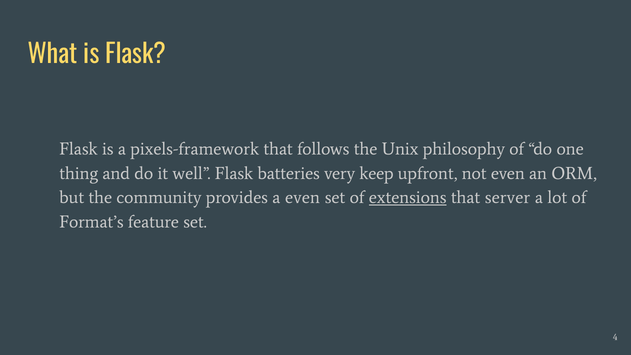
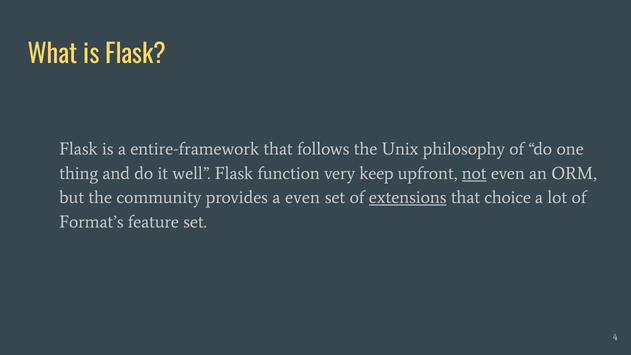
pixels-framework: pixels-framework -> entire-framework
batteries: batteries -> function
not underline: none -> present
server: server -> choice
